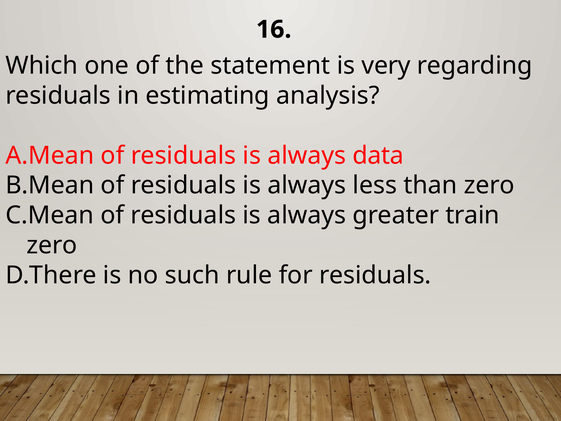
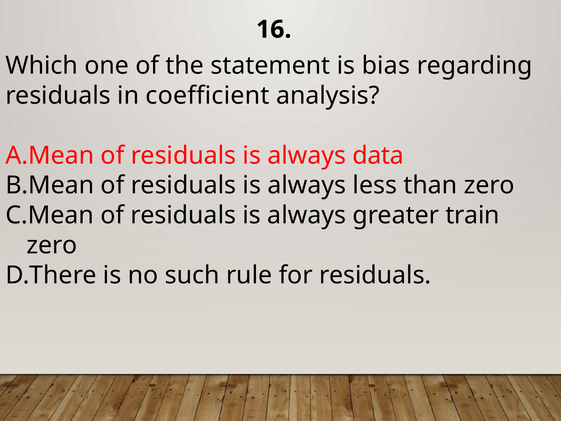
very: very -> bias
estimating: estimating -> coefficient
